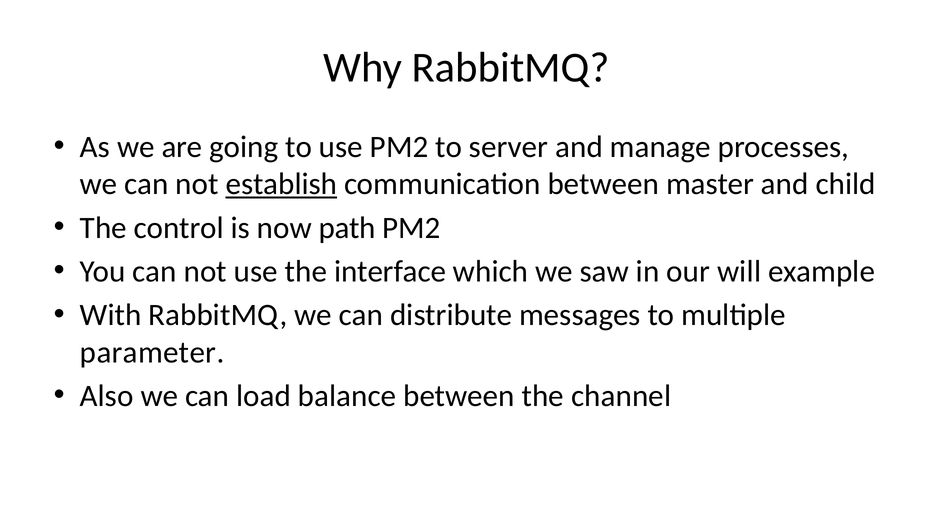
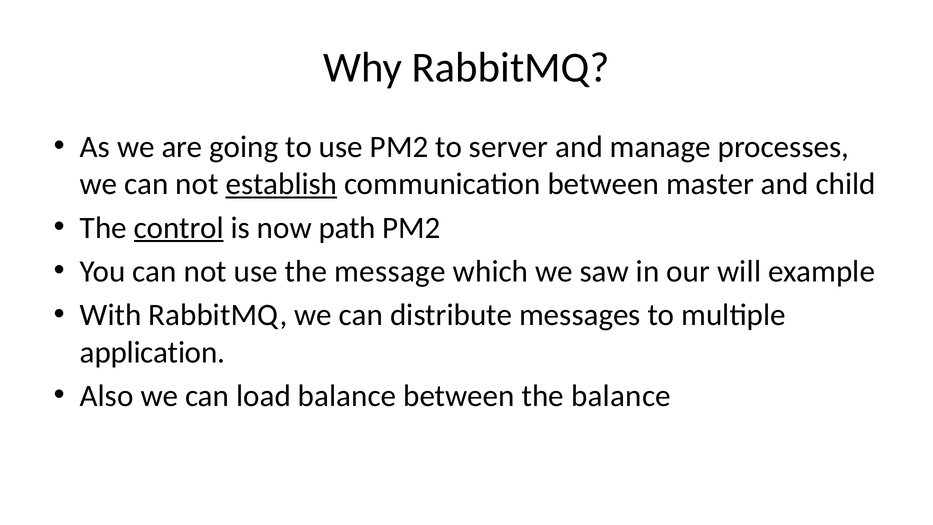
control underline: none -> present
interface: interface -> message
parameter: parameter -> application
the channel: channel -> balance
